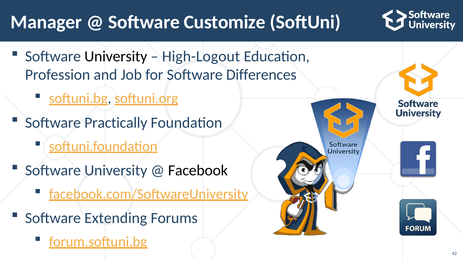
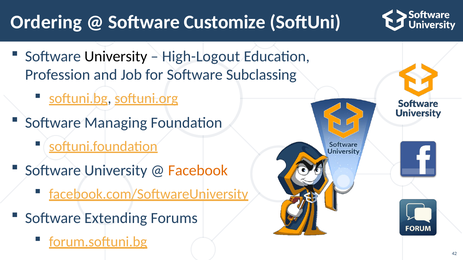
Manager: Manager -> Ordering
Differences: Differences -> Subclassing
Practically: Practically -> Managing
Facebook colour: black -> orange
